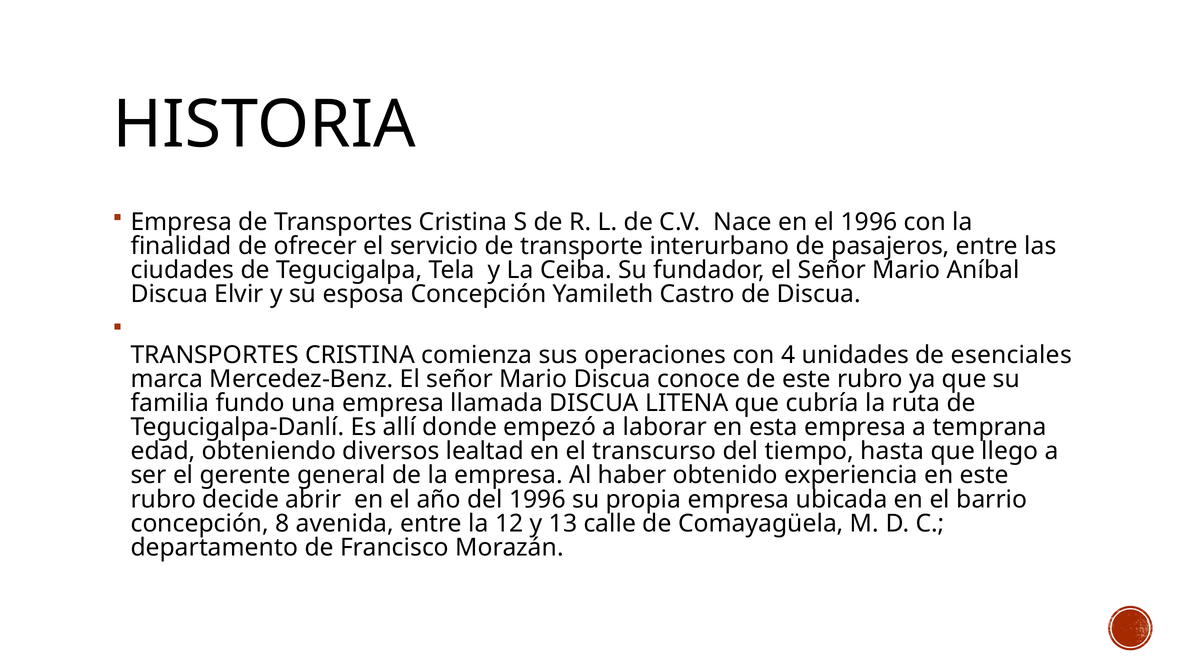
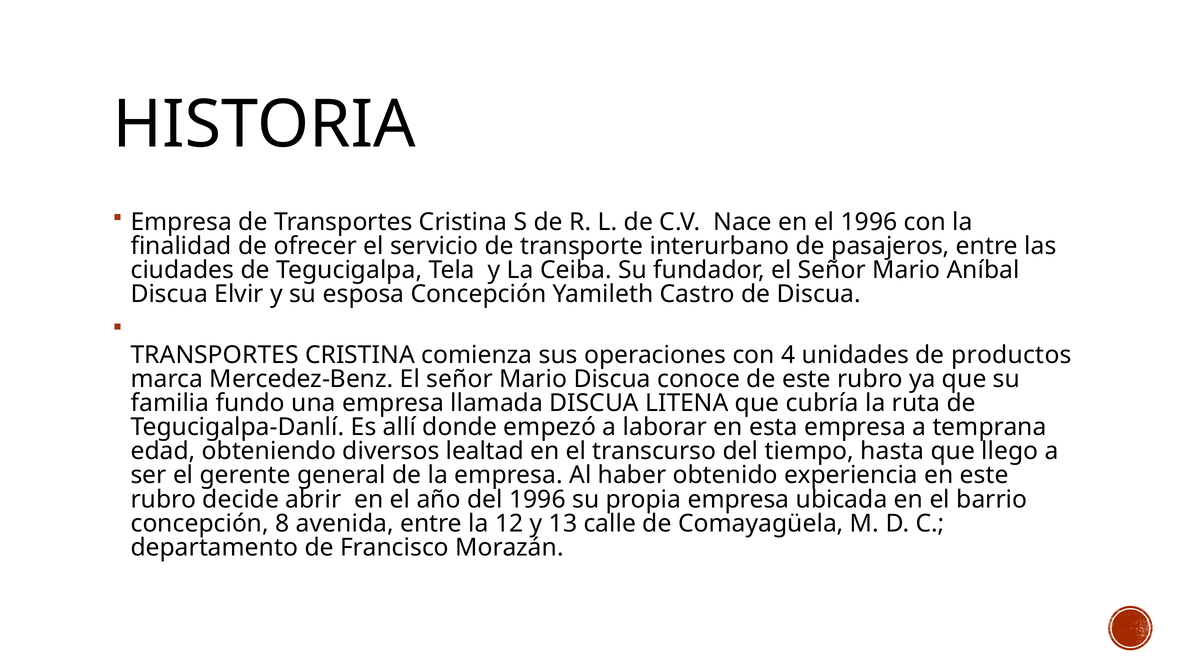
esenciales: esenciales -> productos
